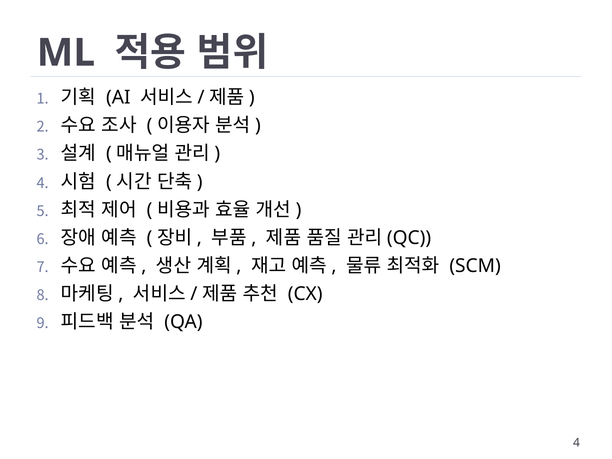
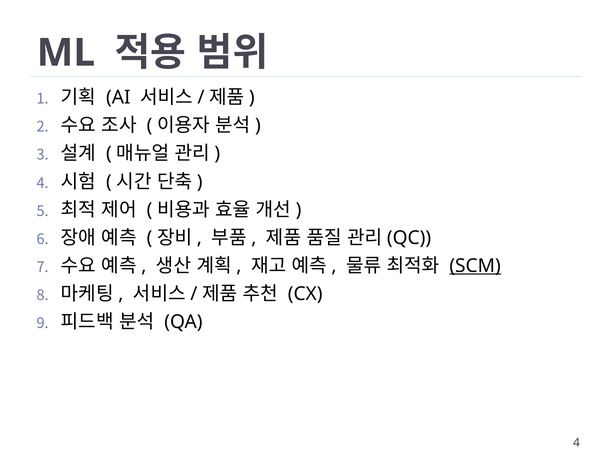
SCM underline: none -> present
